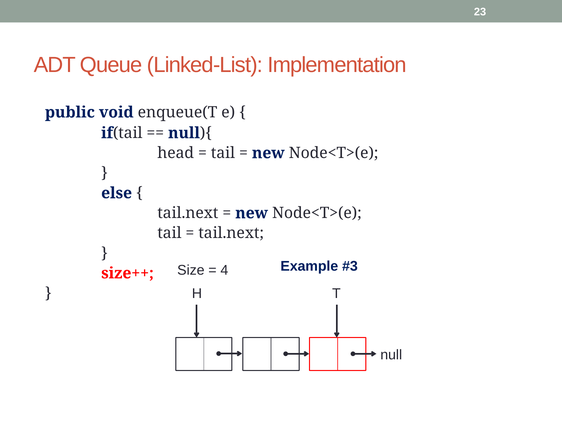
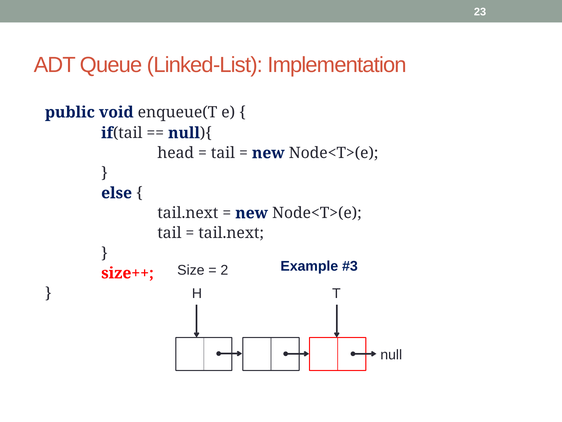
4: 4 -> 2
